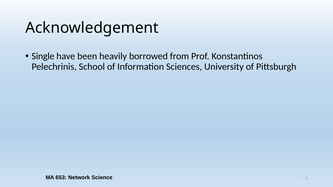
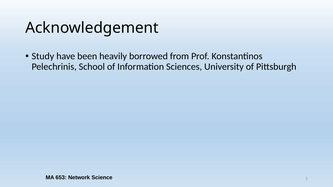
Single: Single -> Study
